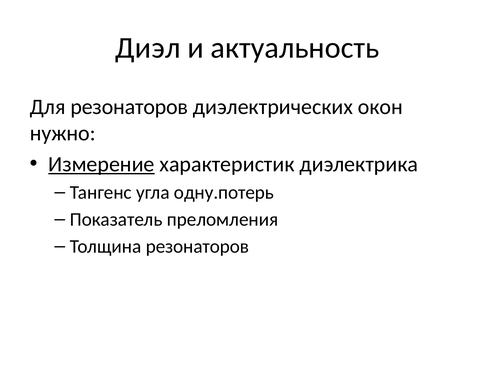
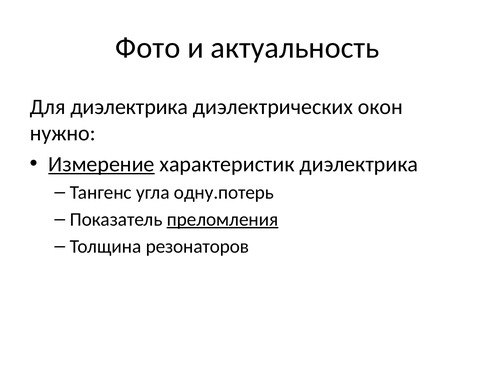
Диэл: Диэл -> Фото
Для резонаторов: резонаторов -> диэлектрика
преломления underline: none -> present
